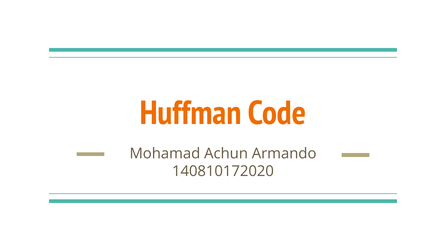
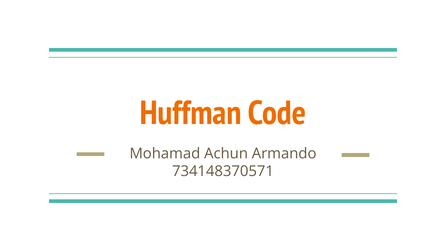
140810172020: 140810172020 -> 734148370571
